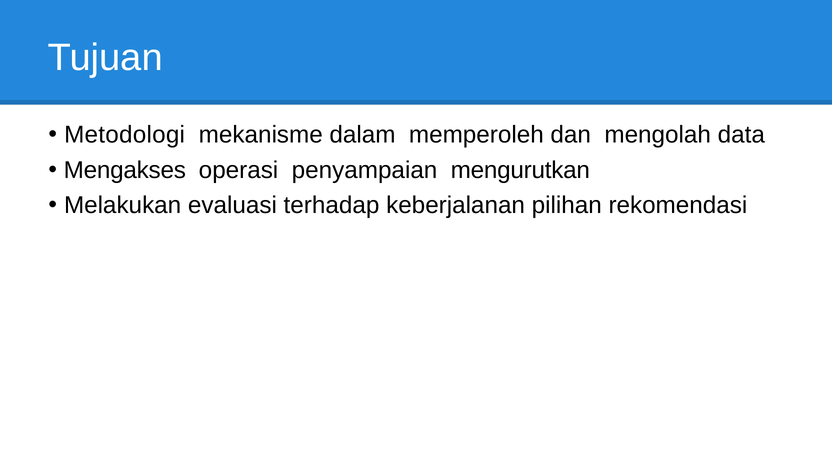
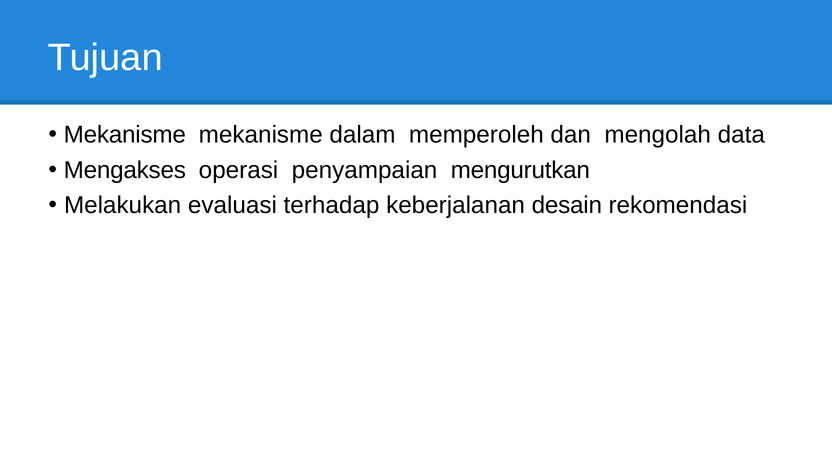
Metodologi at (125, 135): Metodologi -> Mekanisme
pilihan: pilihan -> desain
